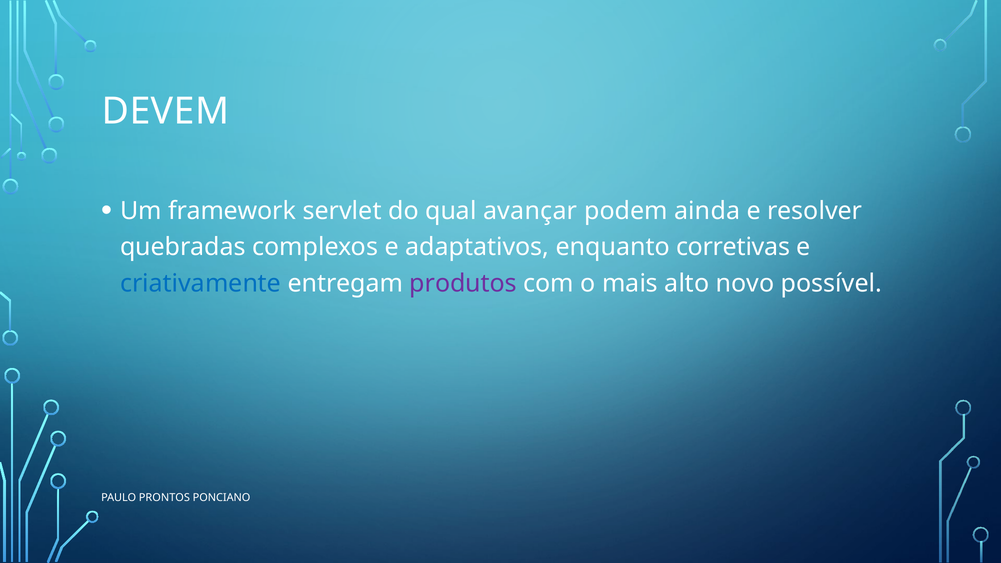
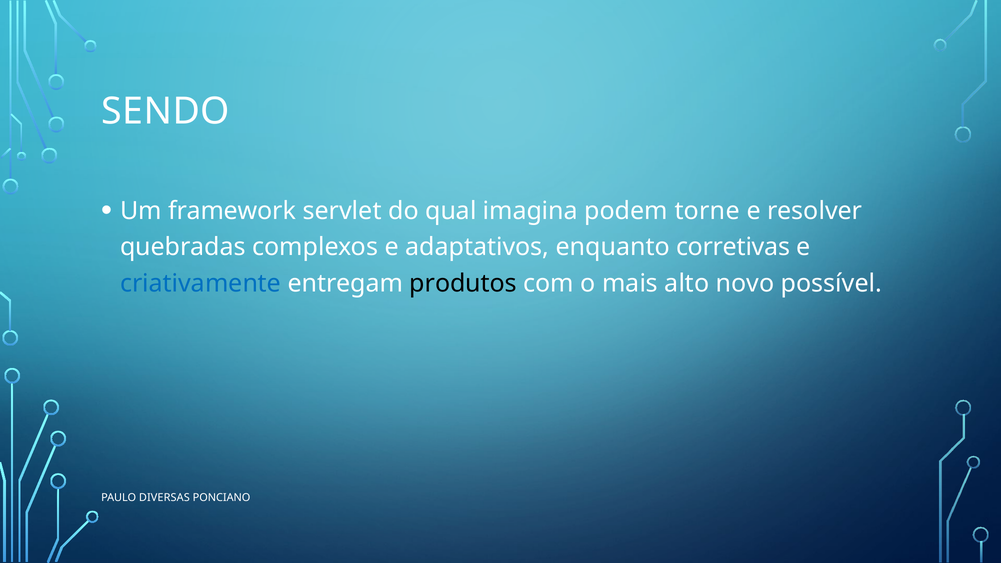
DEVEM: DEVEM -> SENDO
avançar: avançar -> imagina
ainda: ainda -> torne
produtos colour: purple -> black
PRONTOS: PRONTOS -> DIVERSAS
